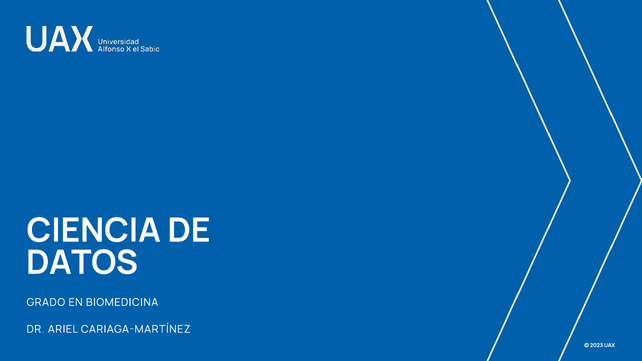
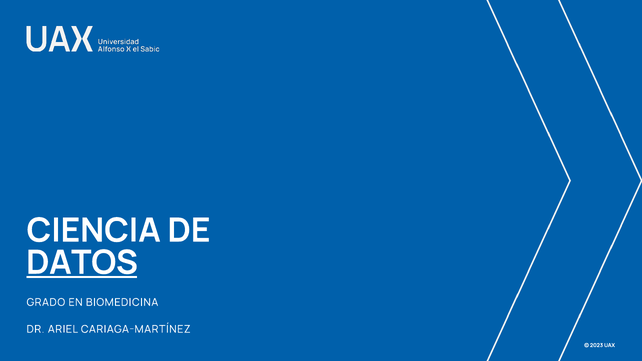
DATOS underline: none -> present
